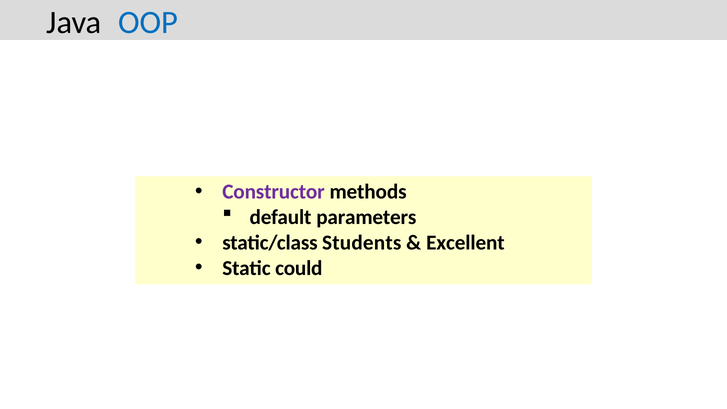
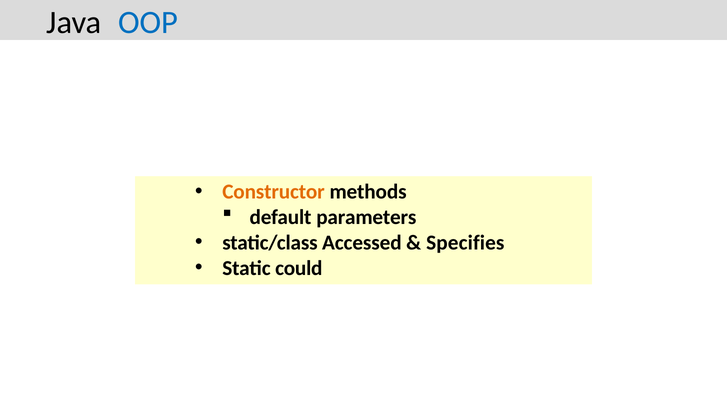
Constructor colour: purple -> orange
Students: Students -> Accessed
Excellent: Excellent -> Specifies
